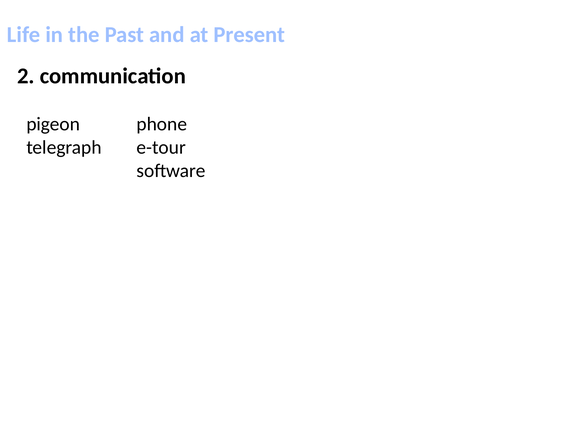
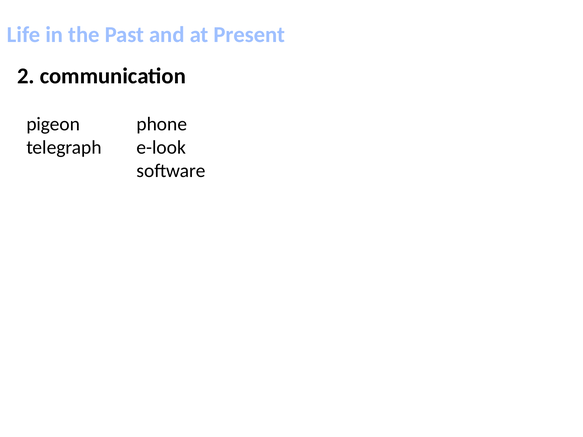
e-tour: e-tour -> e-look
